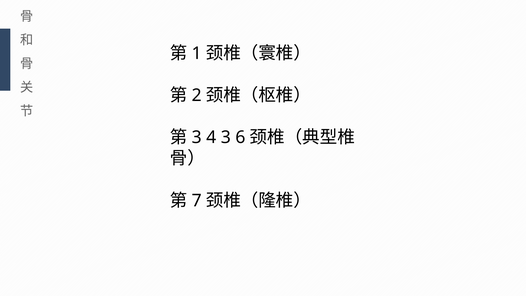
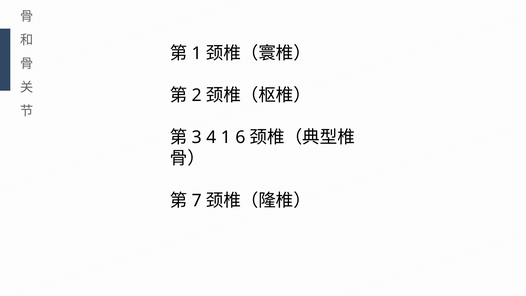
4 3: 3 -> 1
